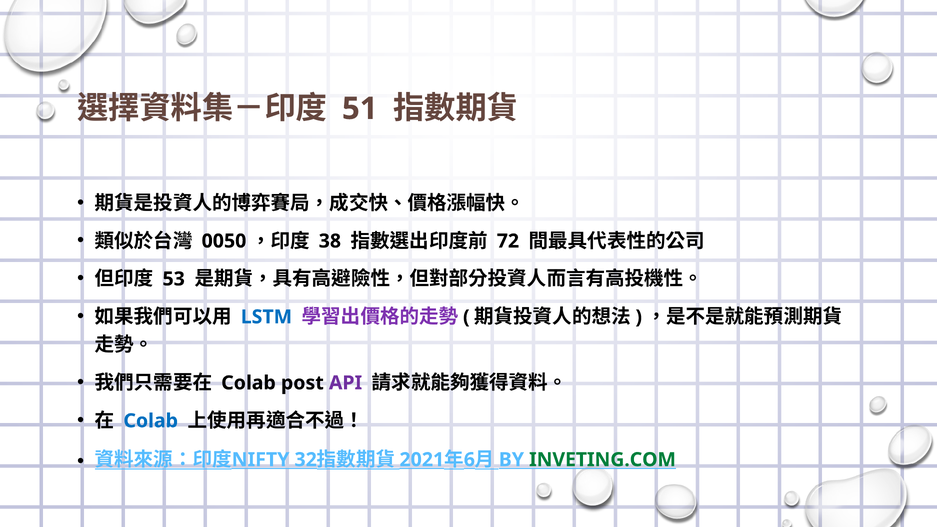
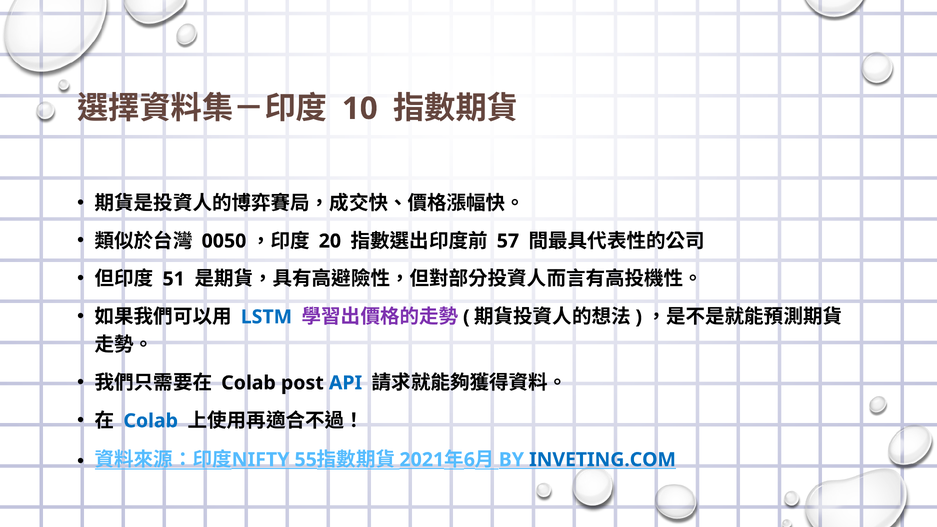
51: 51 -> 10
38: 38 -> 20
72: 72 -> 57
53: 53 -> 51
API colour: purple -> blue
32: 32 -> 55
INVETING.COM colour: green -> blue
